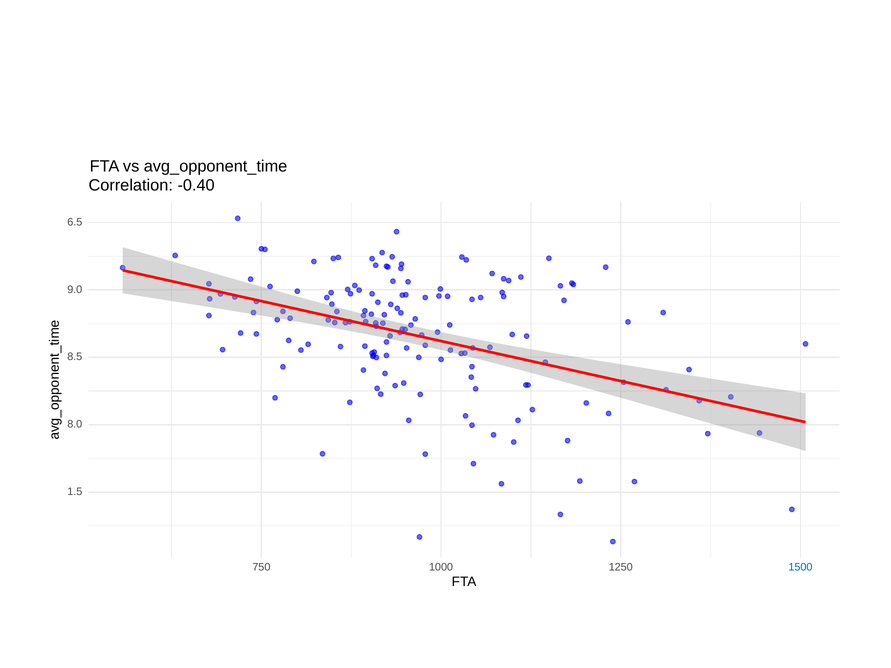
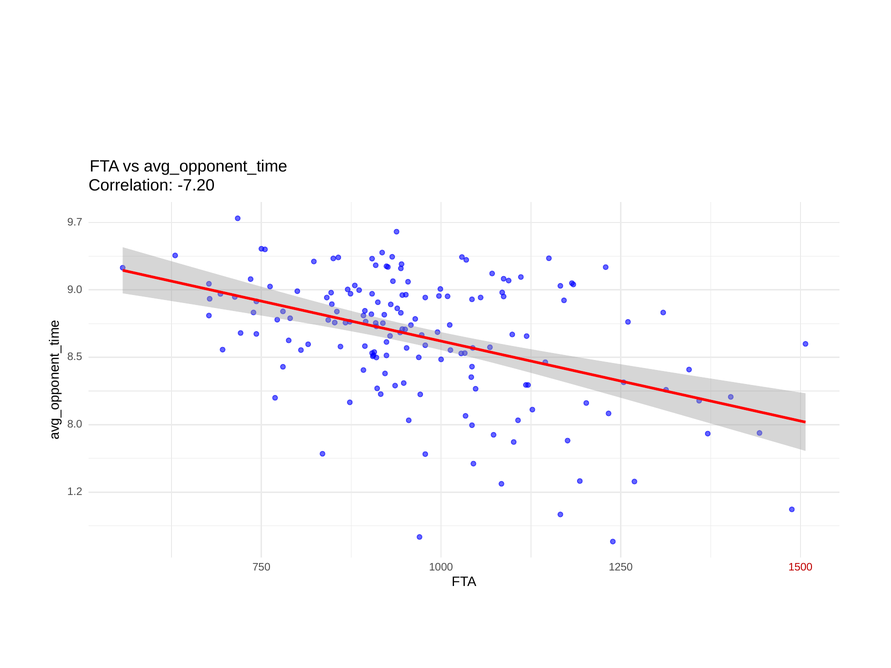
-0.40: -0.40 -> -7.20
6.5: 6.5 -> 9.7
1.5: 1.5 -> 1.2
1500 colour: blue -> red
